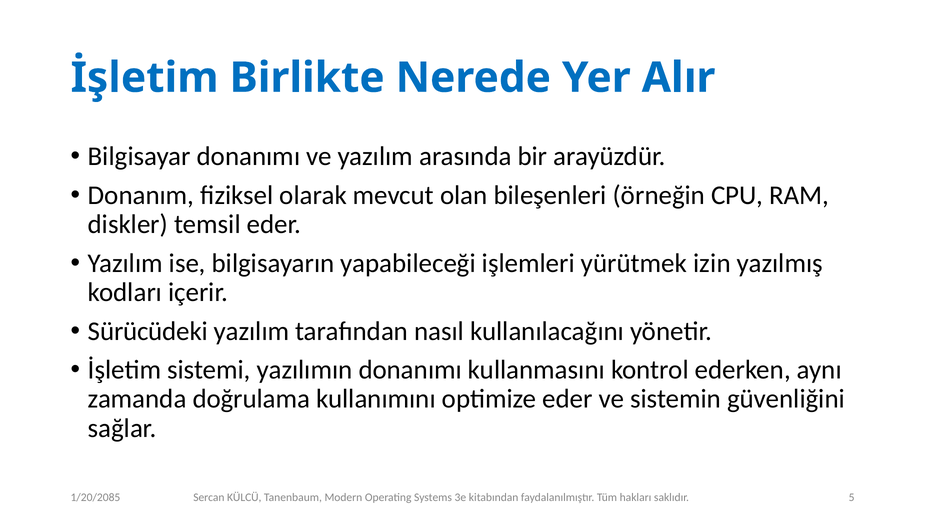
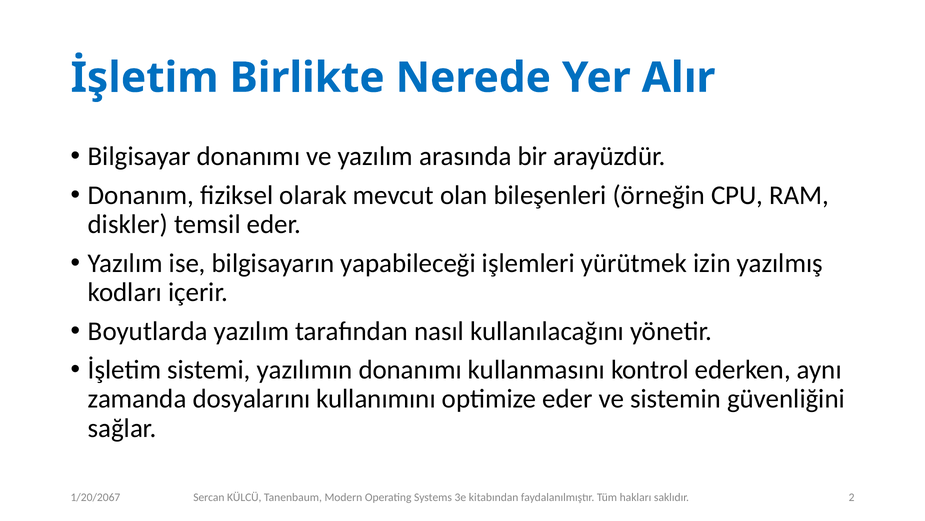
Sürücüdeki: Sürücüdeki -> Boyutlarda
doğrulama: doğrulama -> dosyalarını
5: 5 -> 2
1/20/2085: 1/20/2085 -> 1/20/2067
